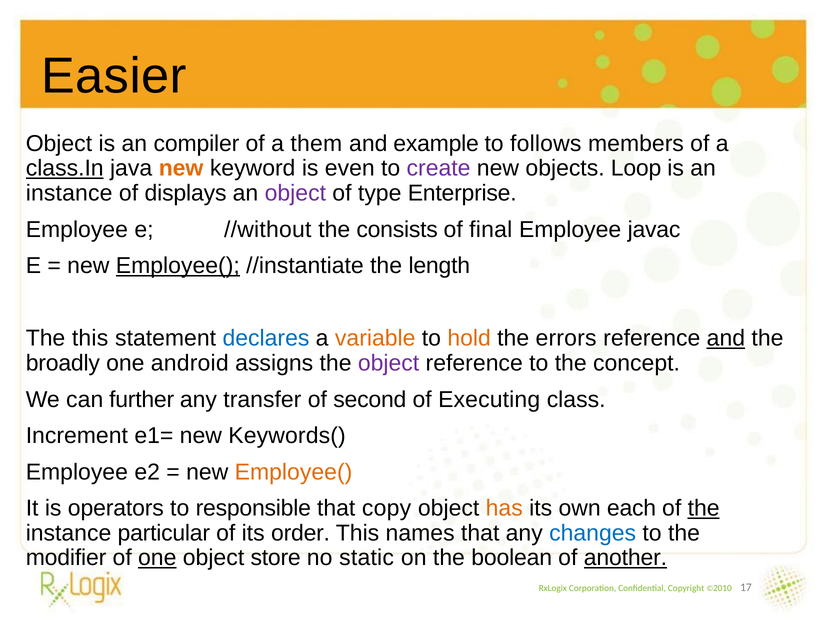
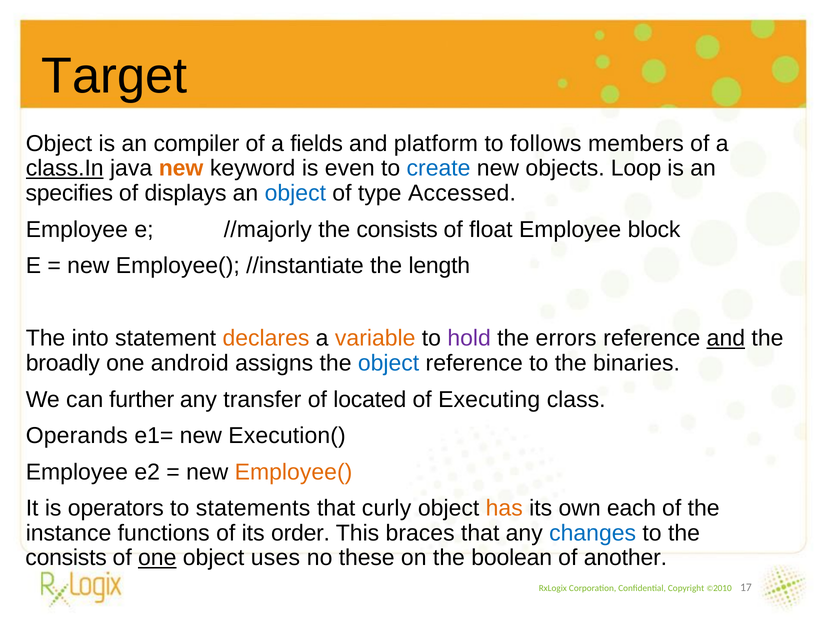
Easier: Easier -> Target
them: them -> fields
example: example -> platform
create colour: purple -> blue
instance at (69, 193): instance -> specifies
object at (295, 193) colour: purple -> blue
Enterprise: Enterprise -> Accessed
//without: //without -> //majorly
final: final -> float
javac: javac -> block
Employee( at (178, 266) underline: present -> none
The this: this -> into
declares colour: blue -> orange
hold colour: orange -> purple
object at (389, 363) colour: purple -> blue
concept: concept -> binaries
second: second -> located
Increment: Increment -> Operands
Keywords(: Keywords( -> Execution(
responsible: responsible -> statements
copy: copy -> curly
the at (704, 509) underline: present -> none
particular: particular -> functions
names: names -> braces
modifier at (66, 558): modifier -> consists
store: store -> uses
static: static -> these
another underline: present -> none
